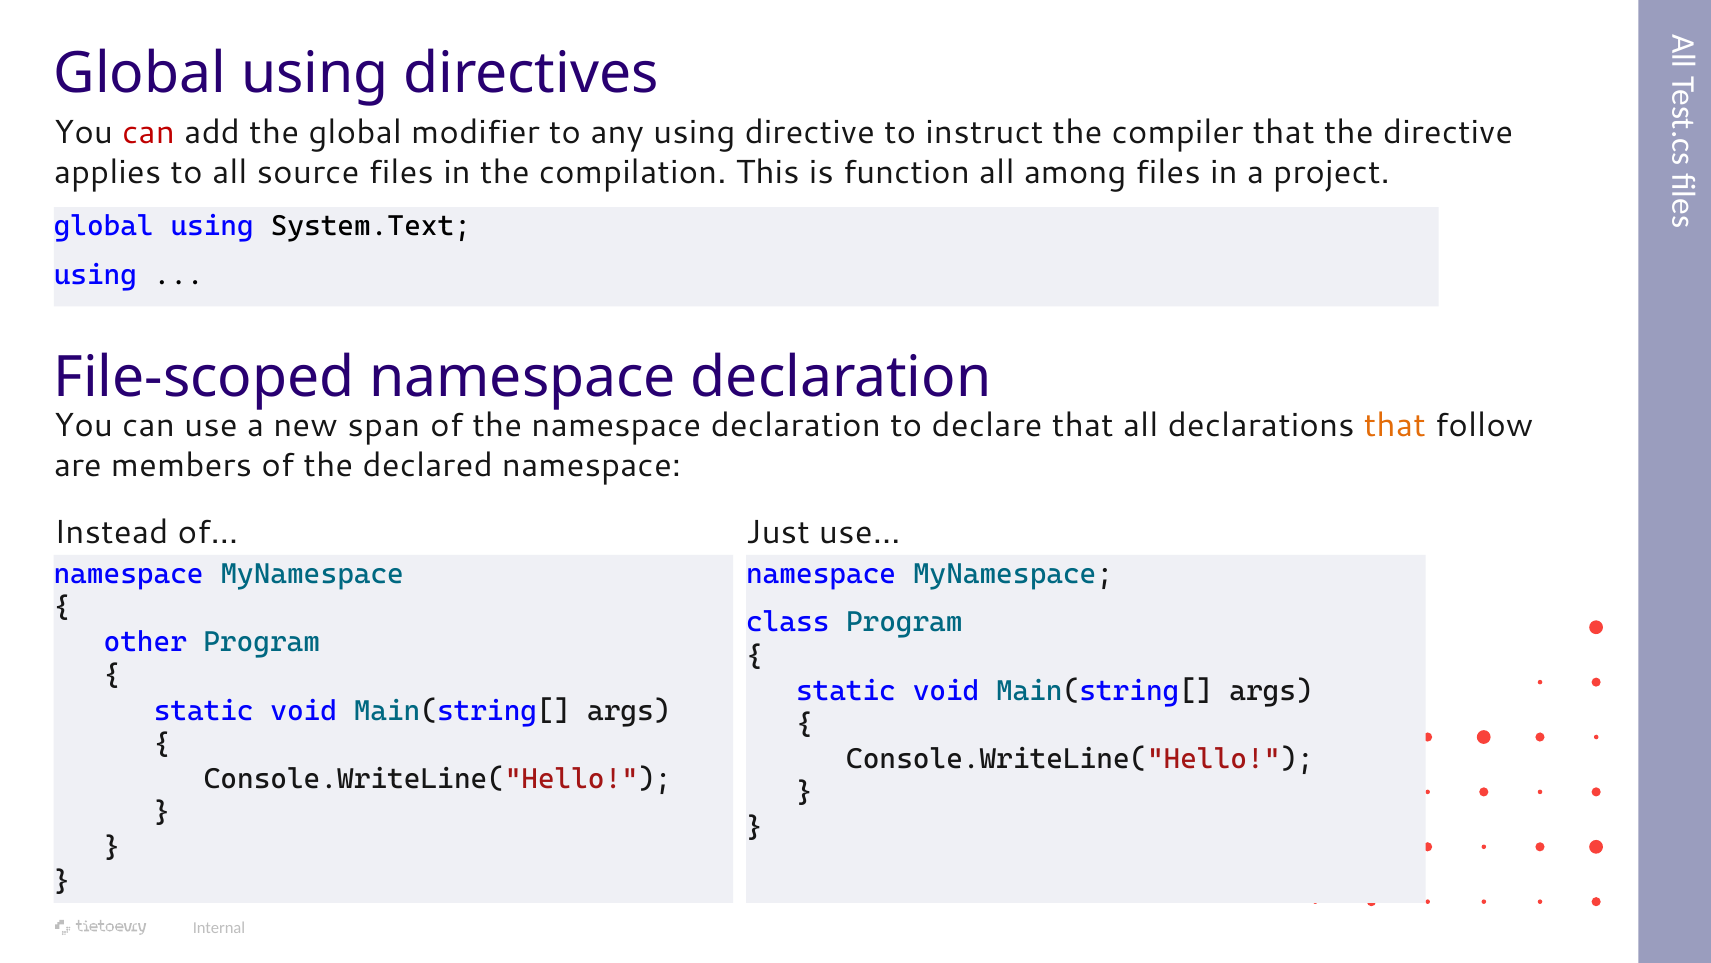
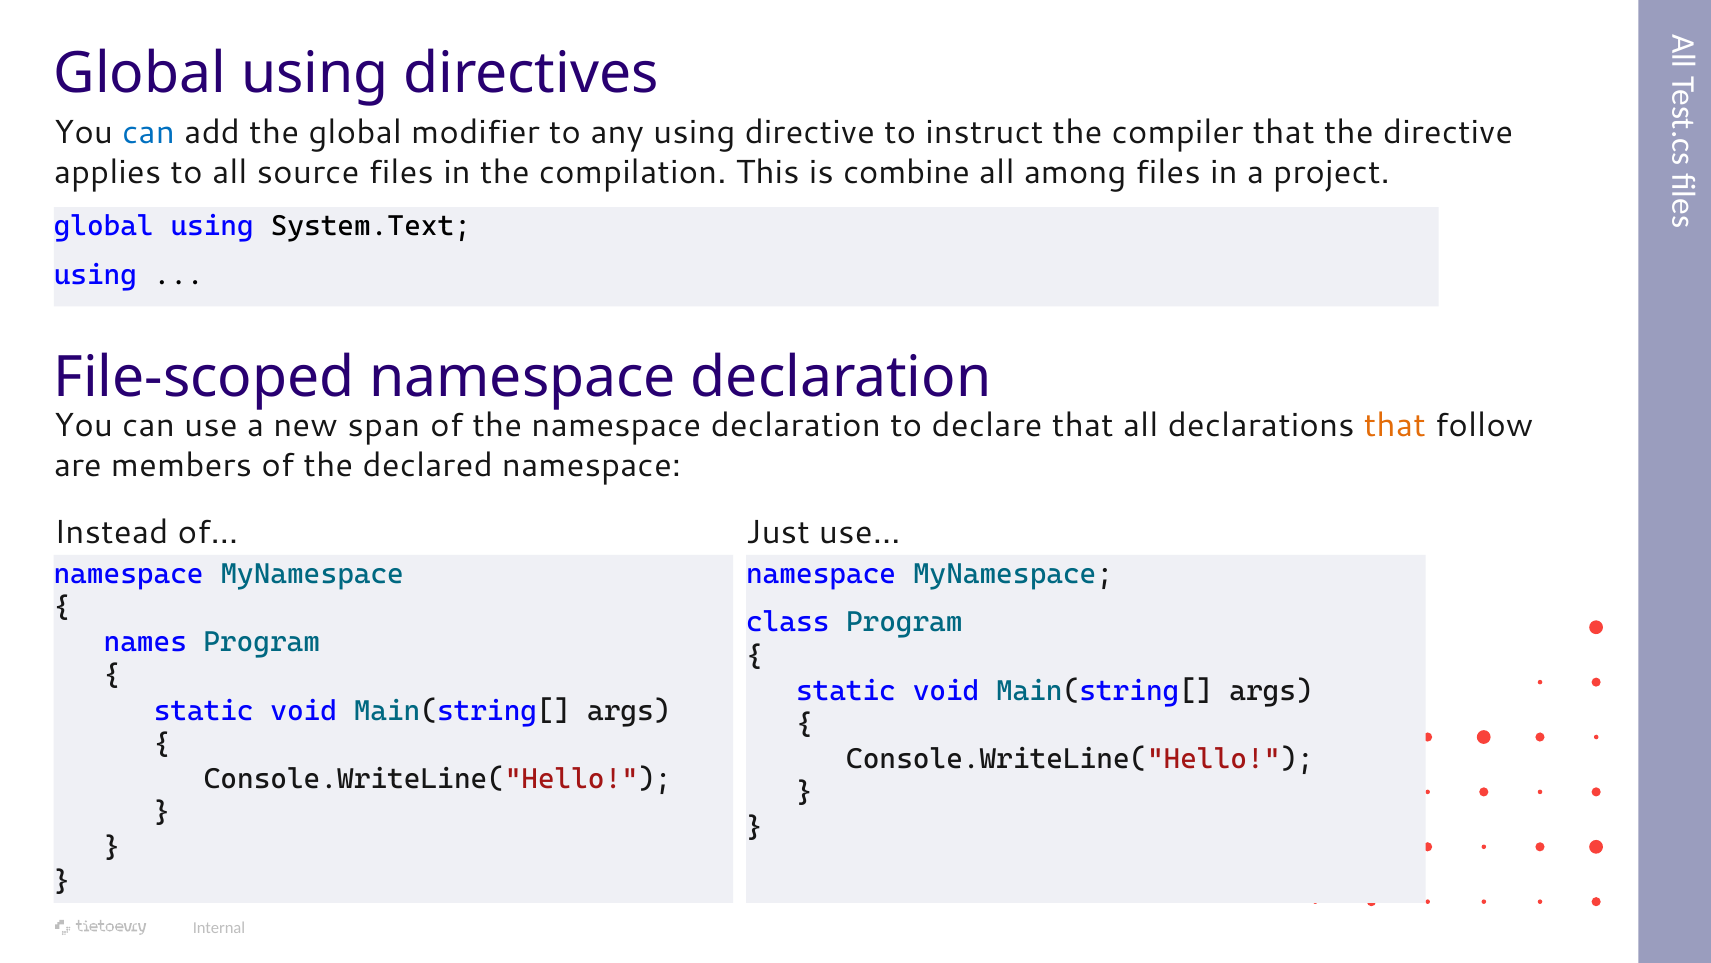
can at (148, 133) colour: red -> blue
function: function -> combine
other: other -> names
